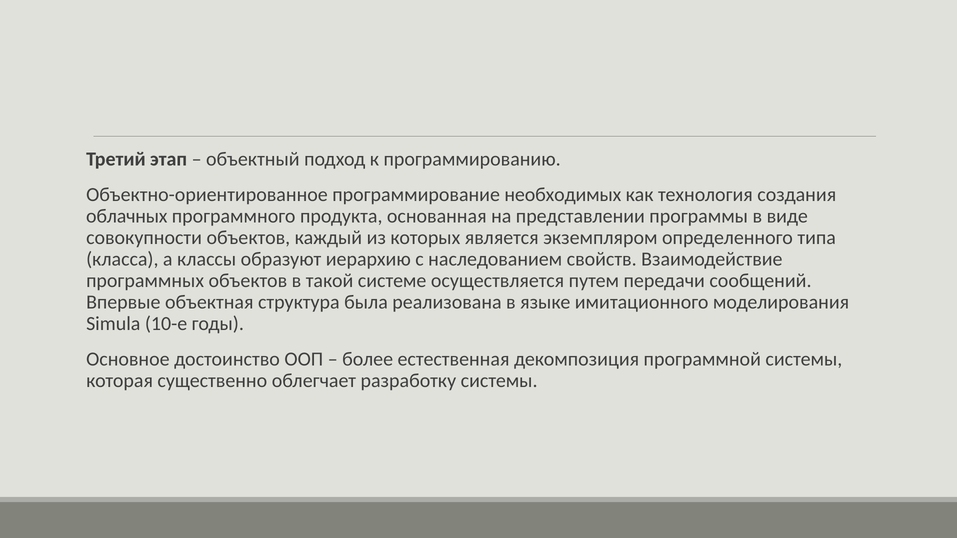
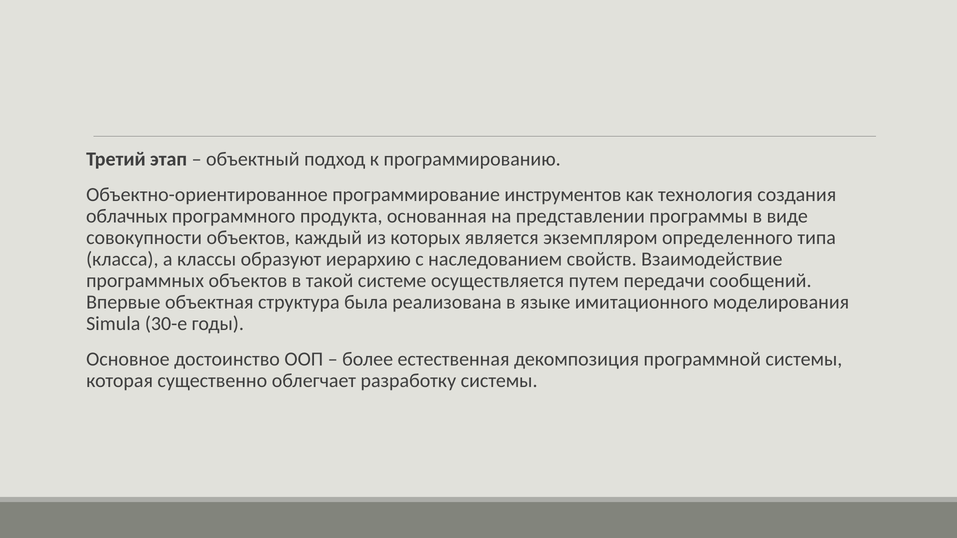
необходимых: необходимых -> инструментов
10-е: 10-е -> 30-е
